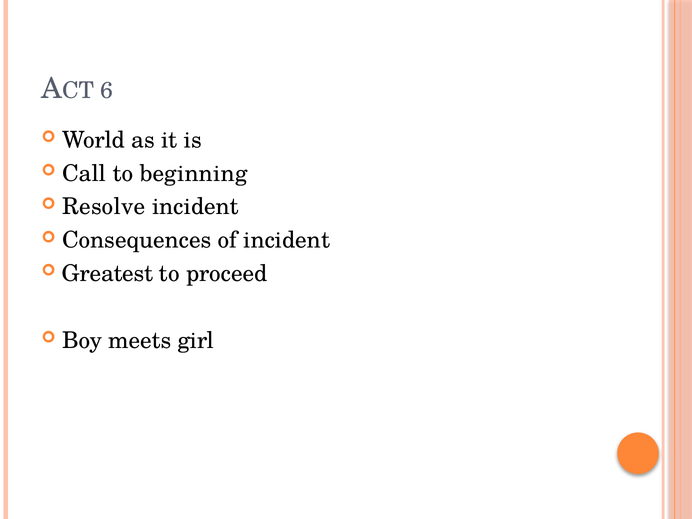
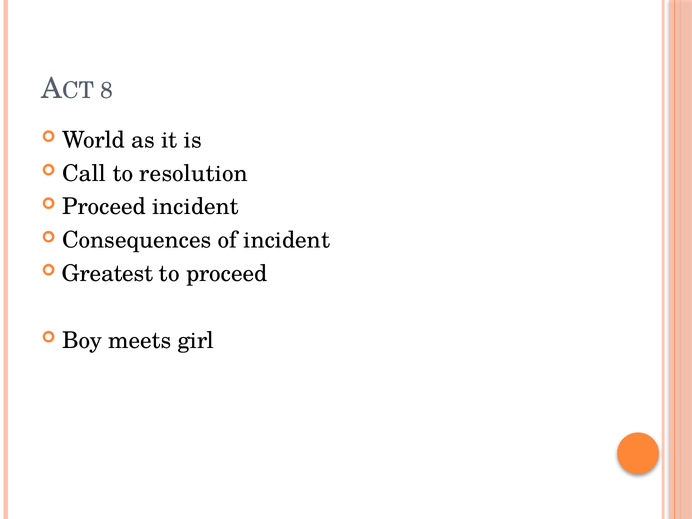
6: 6 -> 8
beginning: beginning -> resolution
Resolve at (104, 207): Resolve -> Proceed
